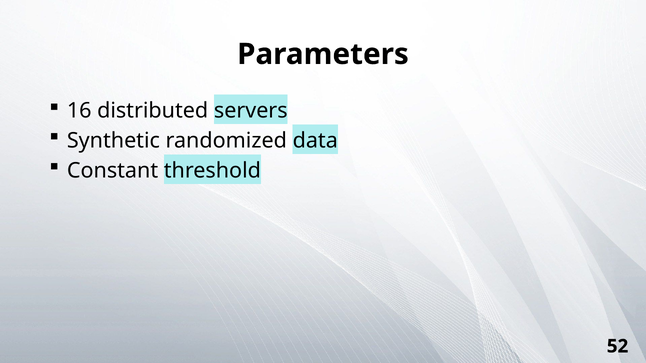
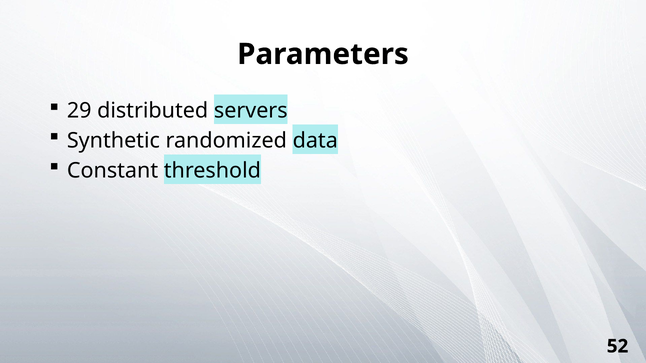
16: 16 -> 29
